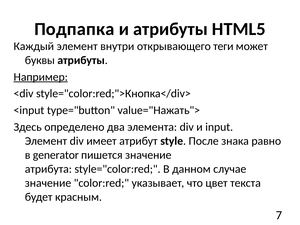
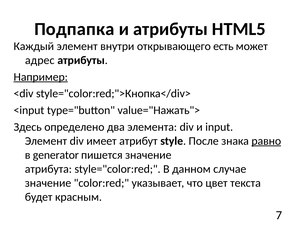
теги: теги -> есть
буквы: буквы -> адрес
равно underline: none -> present
